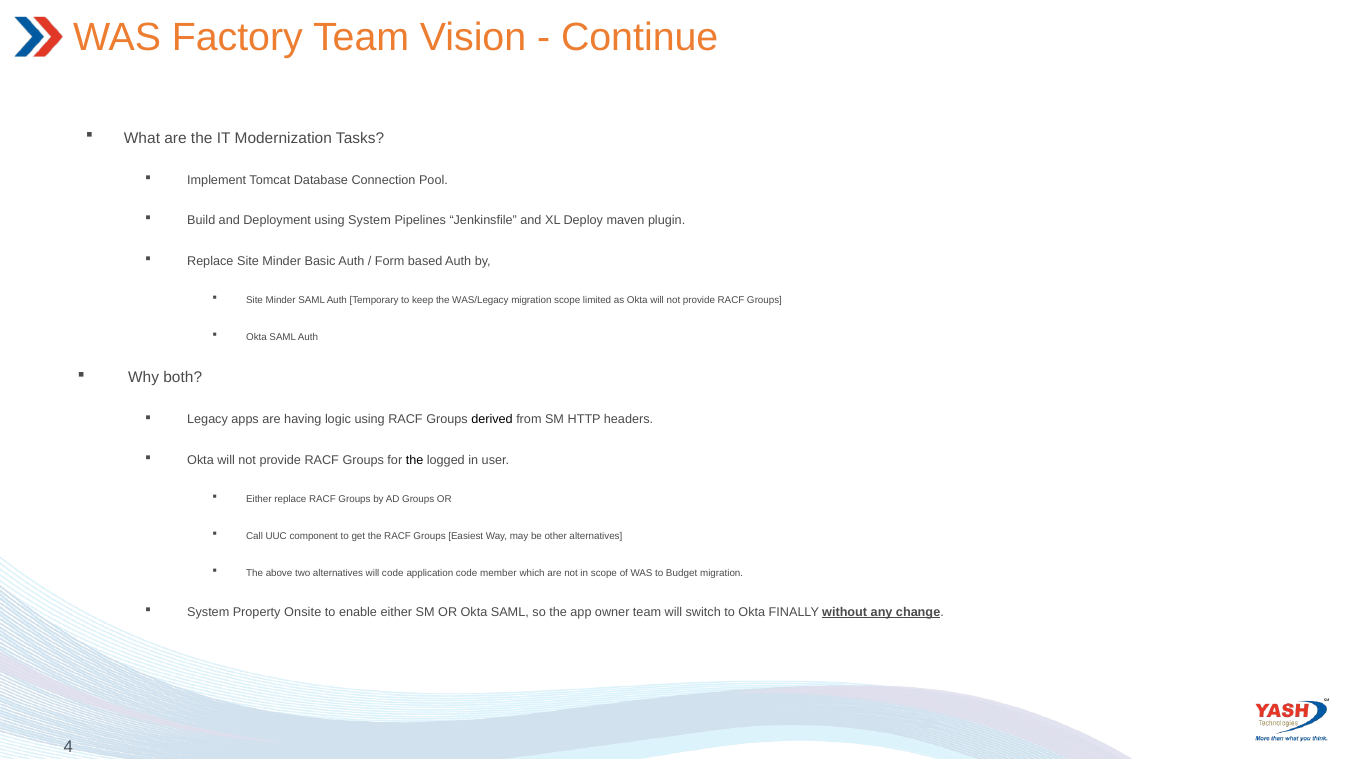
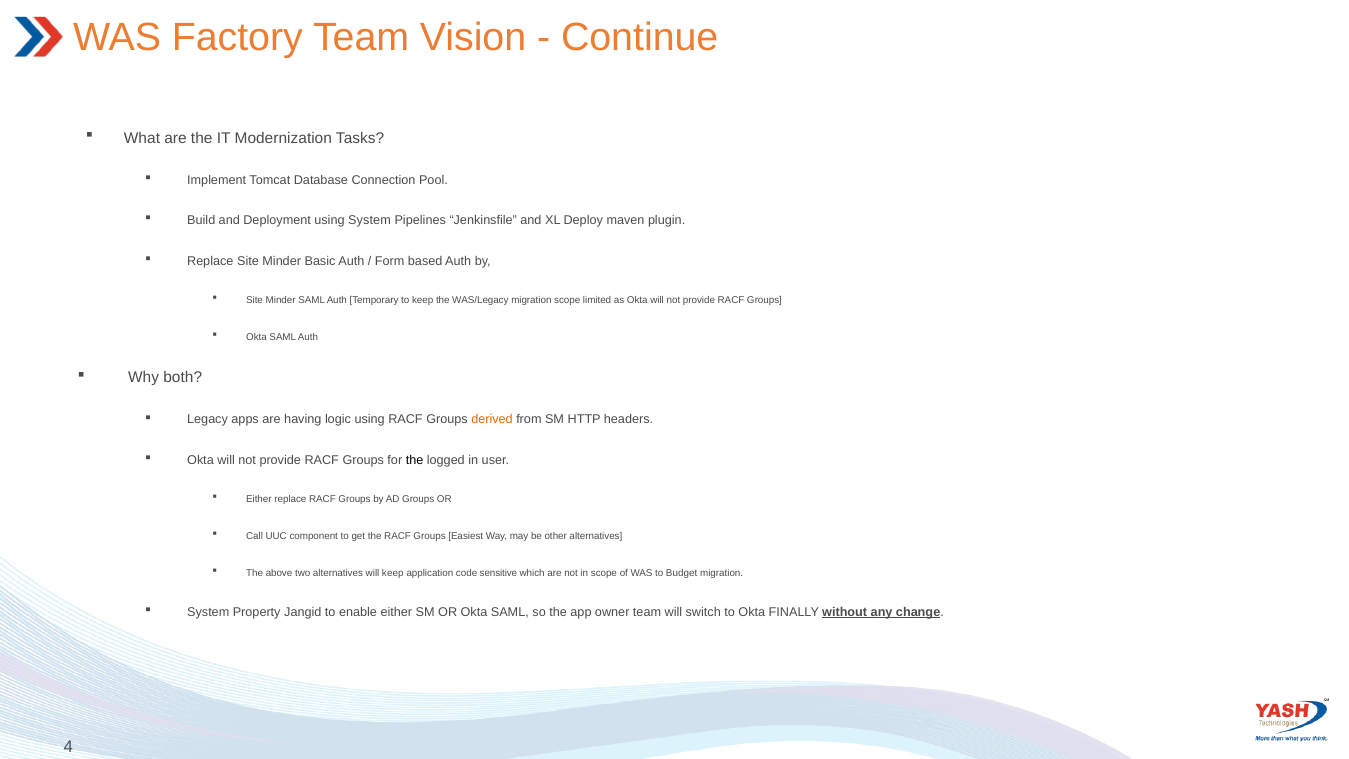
derived colour: black -> orange
will code: code -> keep
member: member -> sensitive
Onsite: Onsite -> Jangid
